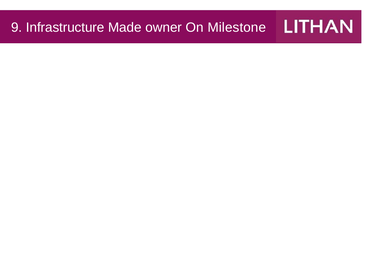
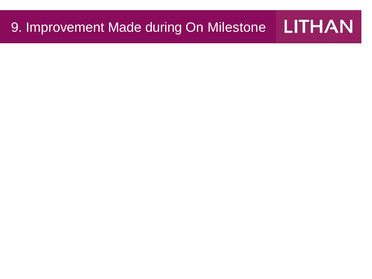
Infrastructure: Infrastructure -> Improvement
owner: owner -> during
